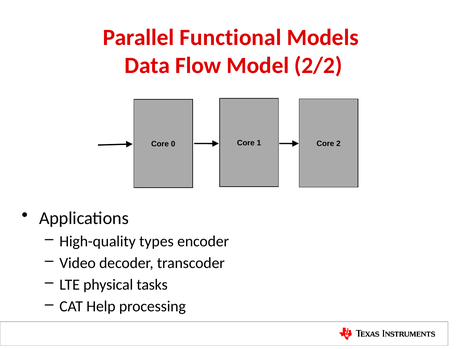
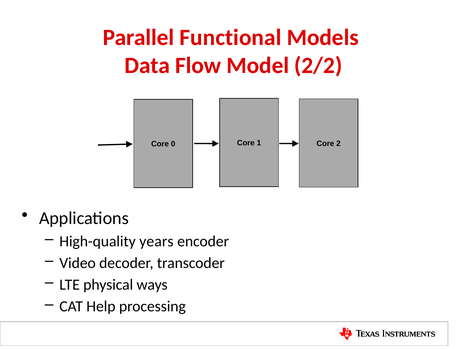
types: types -> years
tasks: tasks -> ways
